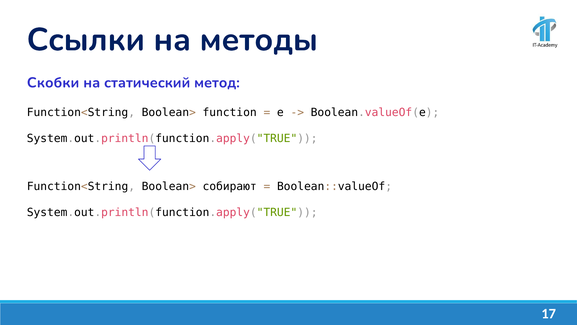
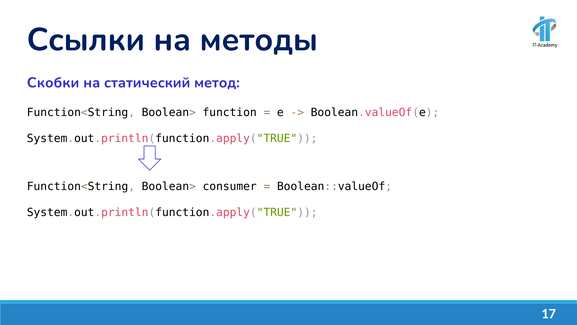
cобирают: cобирают -> consumer
